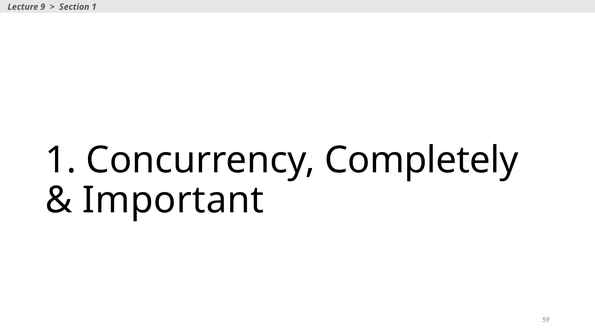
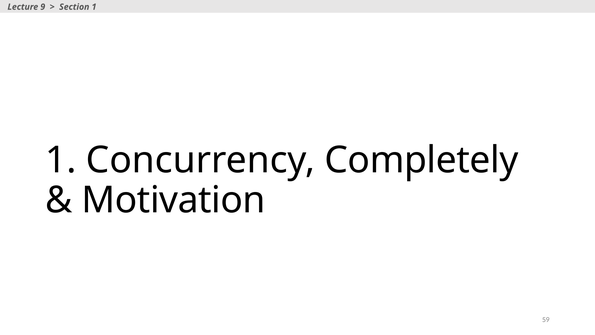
Important: Important -> Motivation
